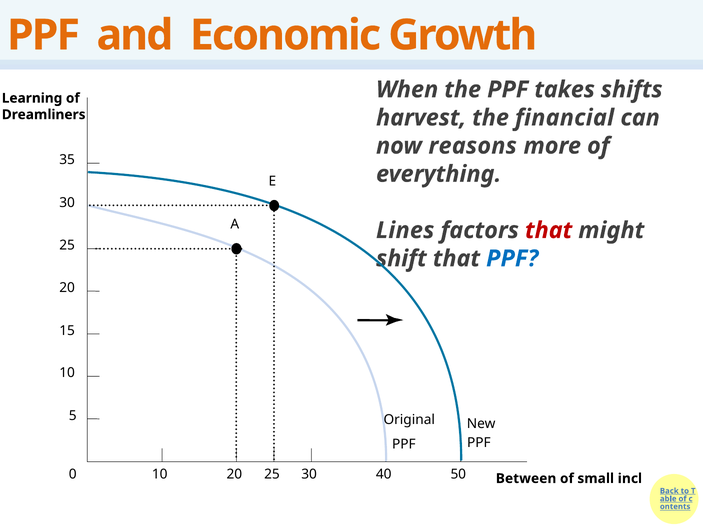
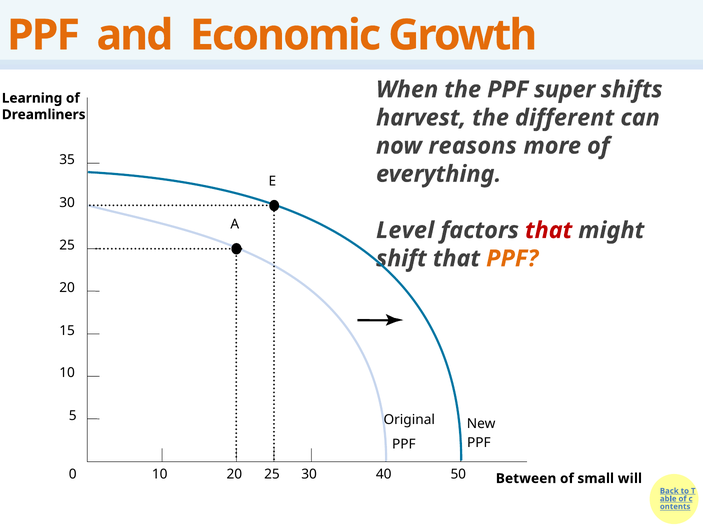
takes: takes -> super
financial: financial -> different
Lines: Lines -> Level
PPF at (512, 258) colour: blue -> orange
incl: incl -> will
